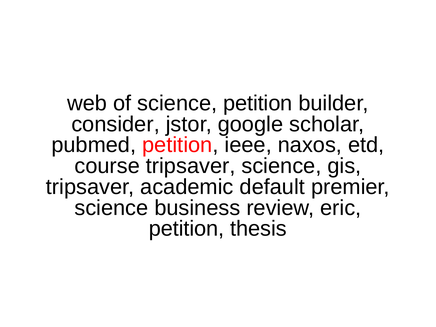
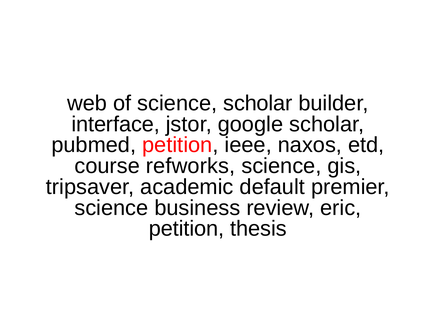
science petition: petition -> scholar
consider: consider -> interface
course tripsaver: tripsaver -> refworks
